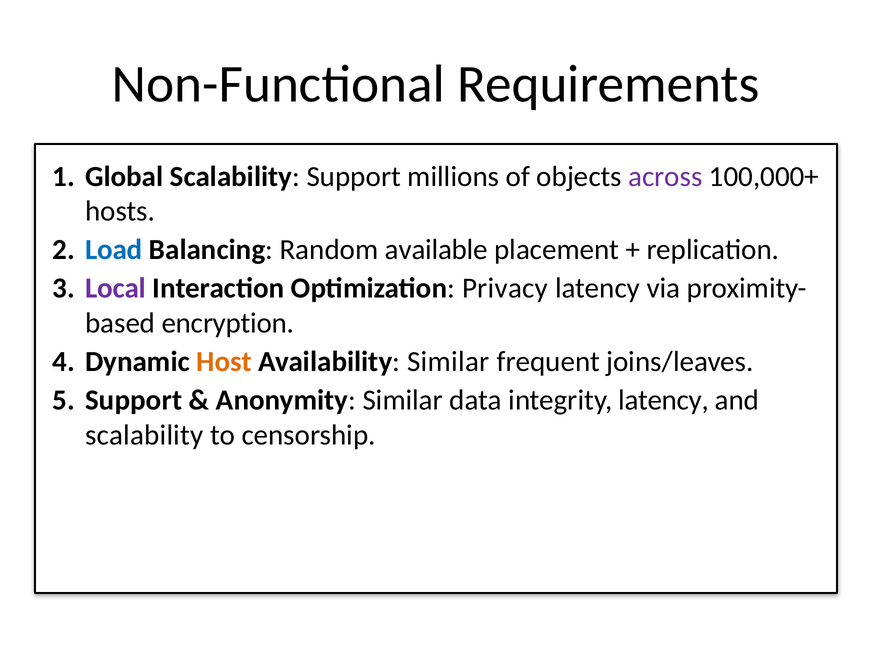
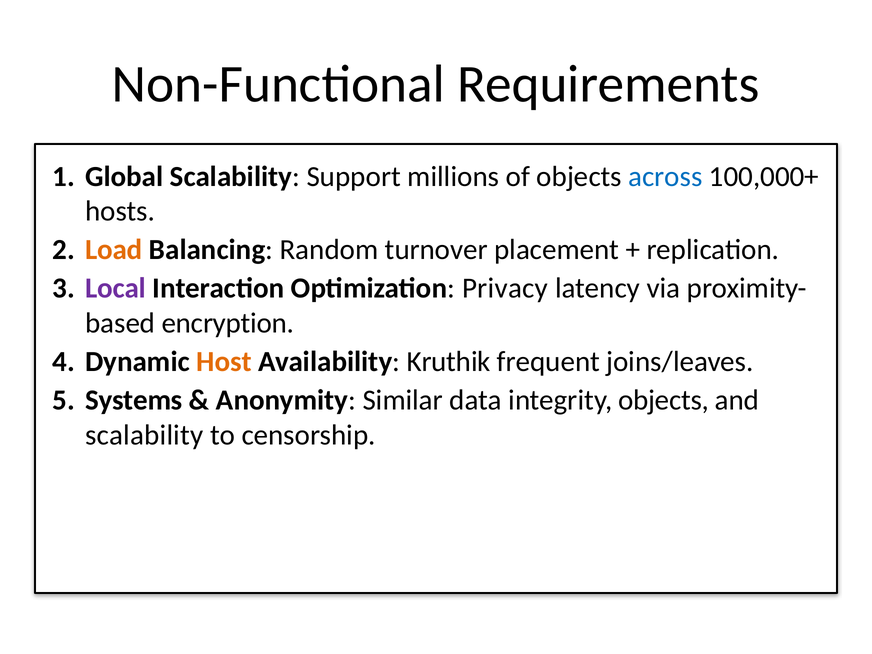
across colour: purple -> blue
Load colour: blue -> orange
available: available -> turnover
Availability Similar: Similar -> Kruthik
Support at (134, 400): Support -> Systems
integrity latency: latency -> objects
